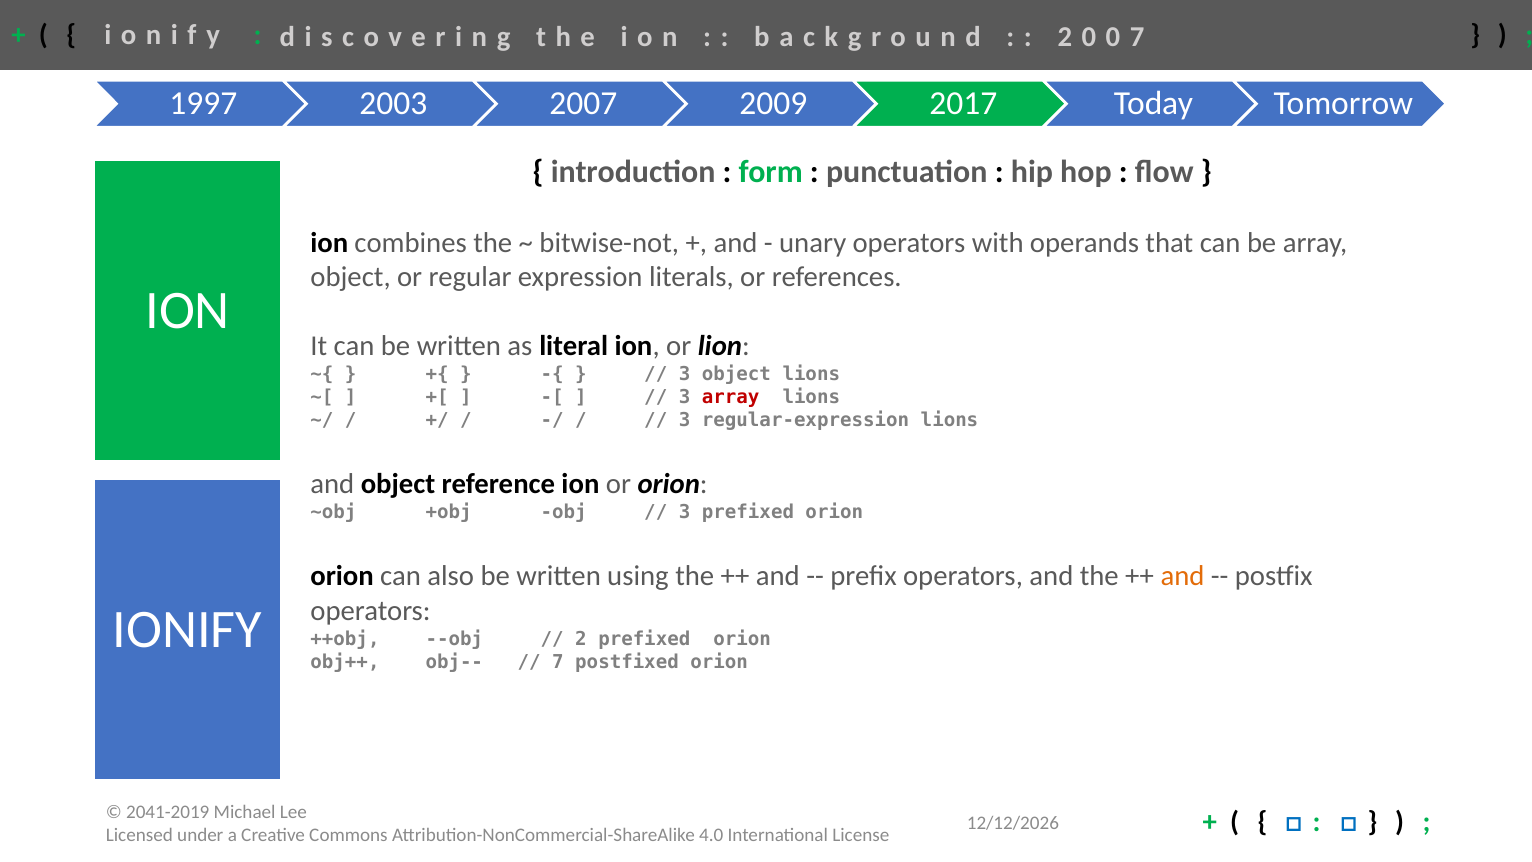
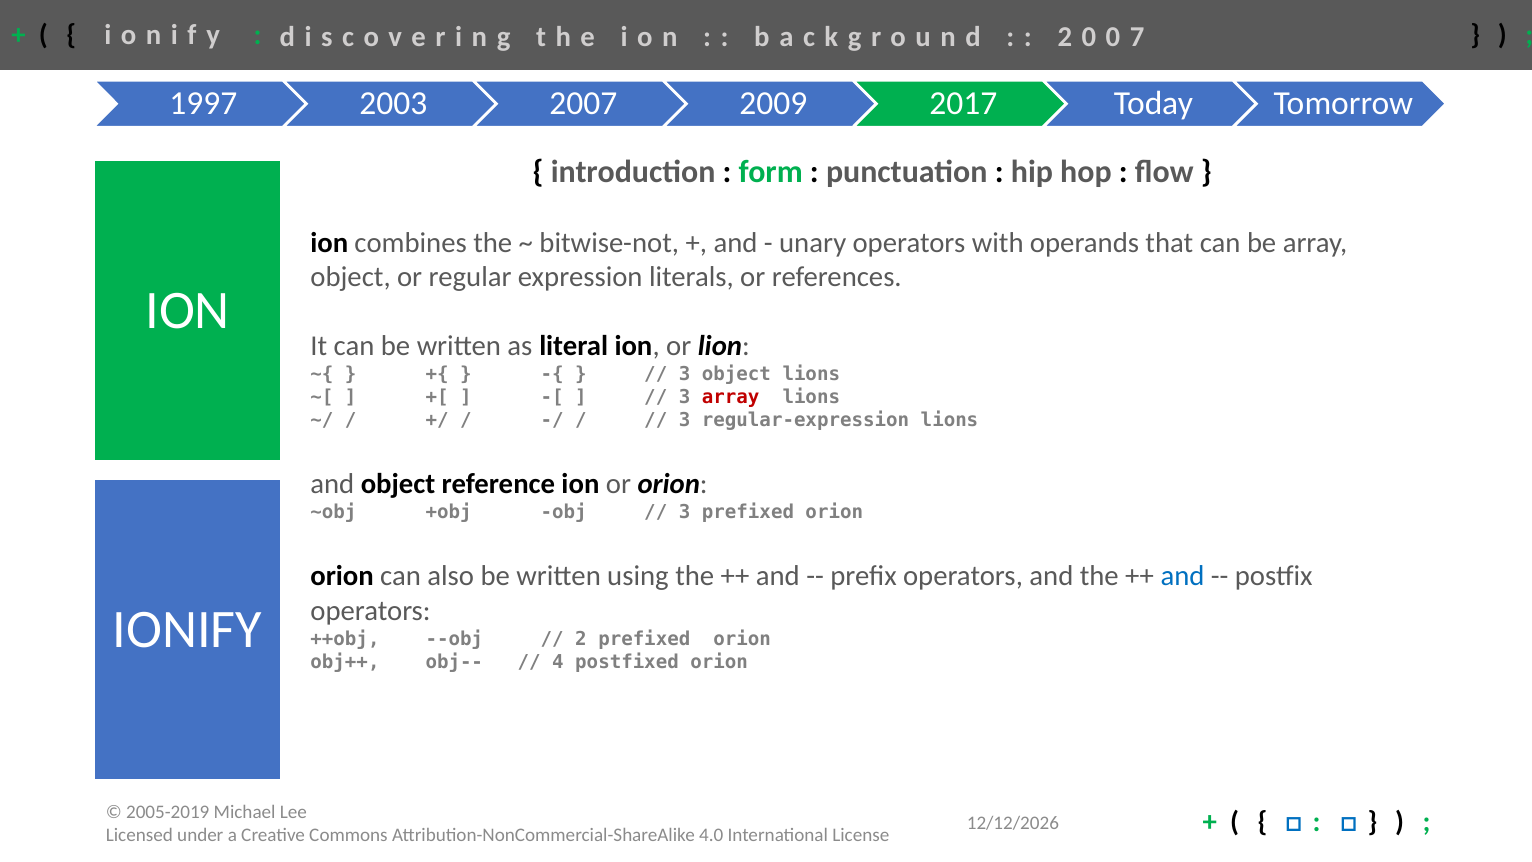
and at (1182, 576) colour: orange -> blue
7 at (558, 662): 7 -> 4
2041-2019: 2041-2019 -> 2005-2019
